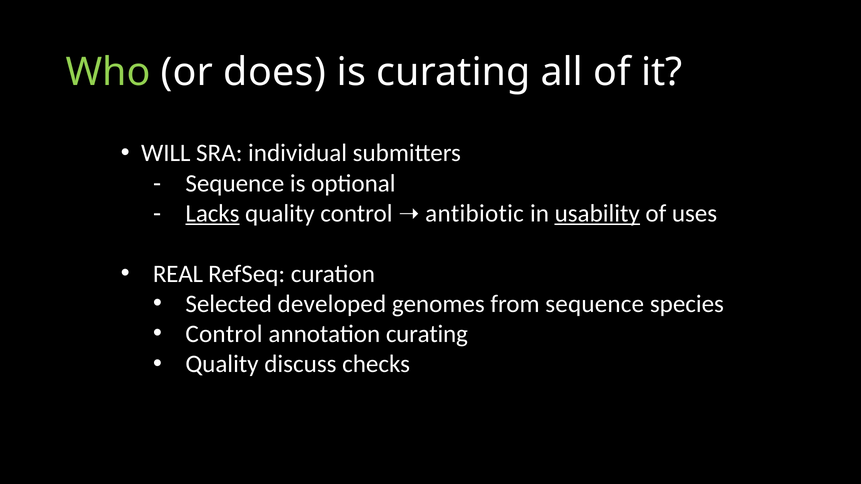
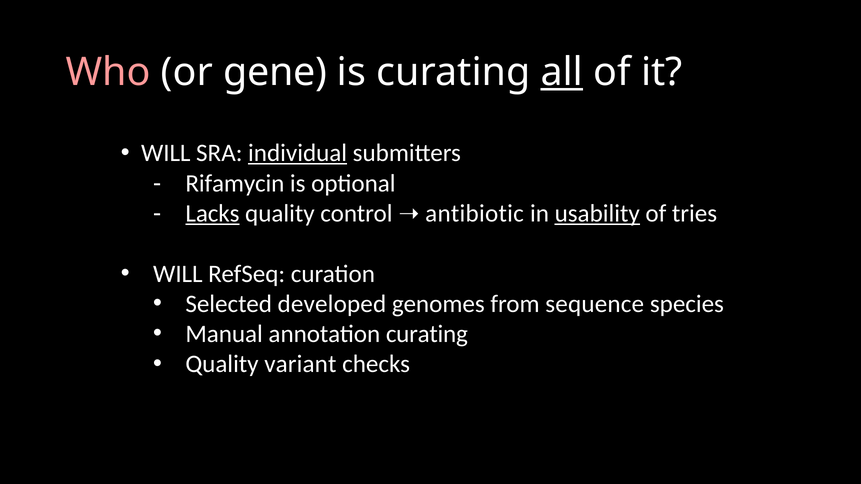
Who colour: light green -> pink
does: does -> gene
all underline: none -> present
individual underline: none -> present
Sequence at (235, 183): Sequence -> Rifamycin
uses: uses -> tries
REAL at (178, 274): REAL -> WILL
Control at (224, 334): Control -> Manual
discuss: discuss -> variant
